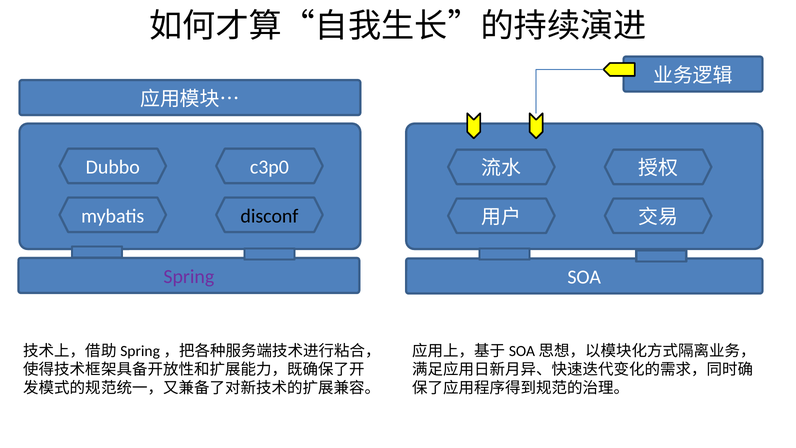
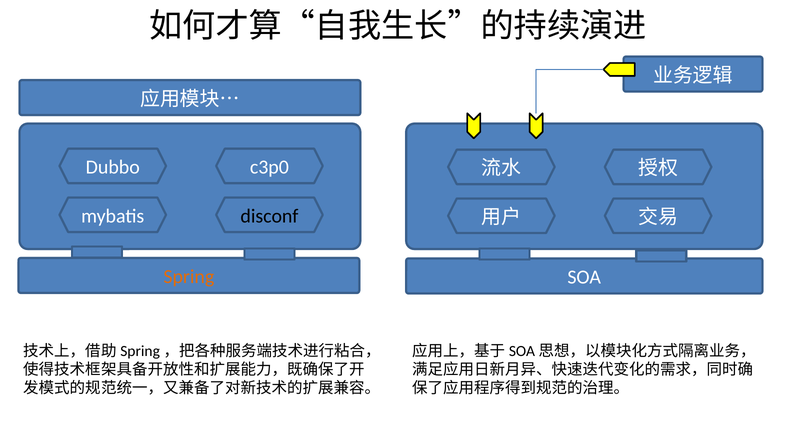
Spring colour: purple -> orange
